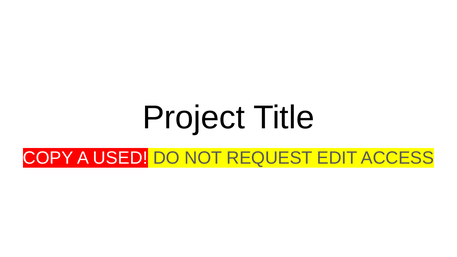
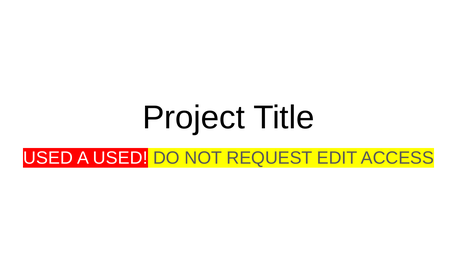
COPY at (48, 158): COPY -> USED
